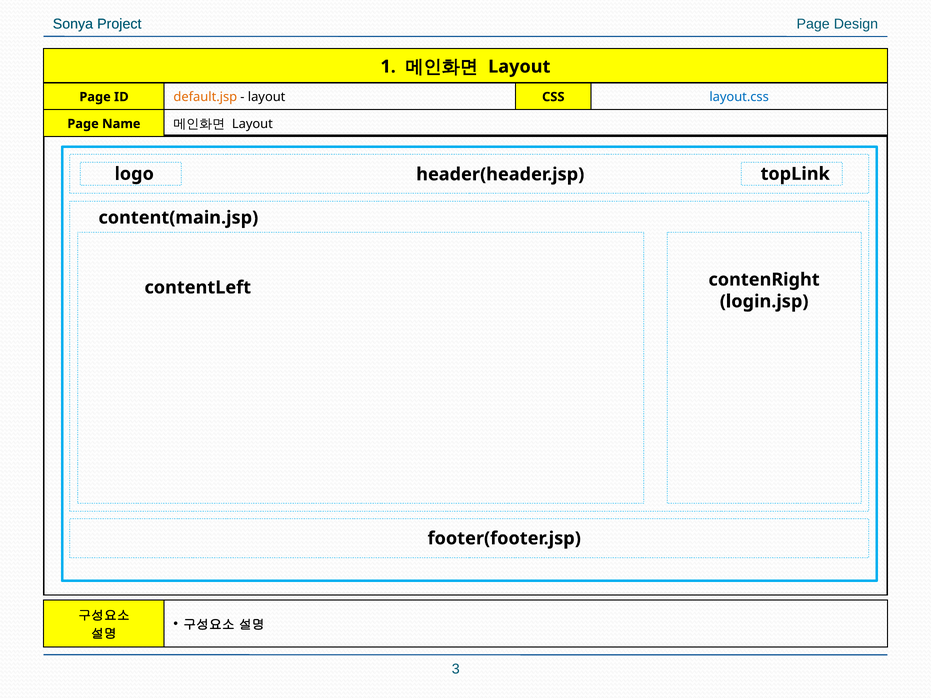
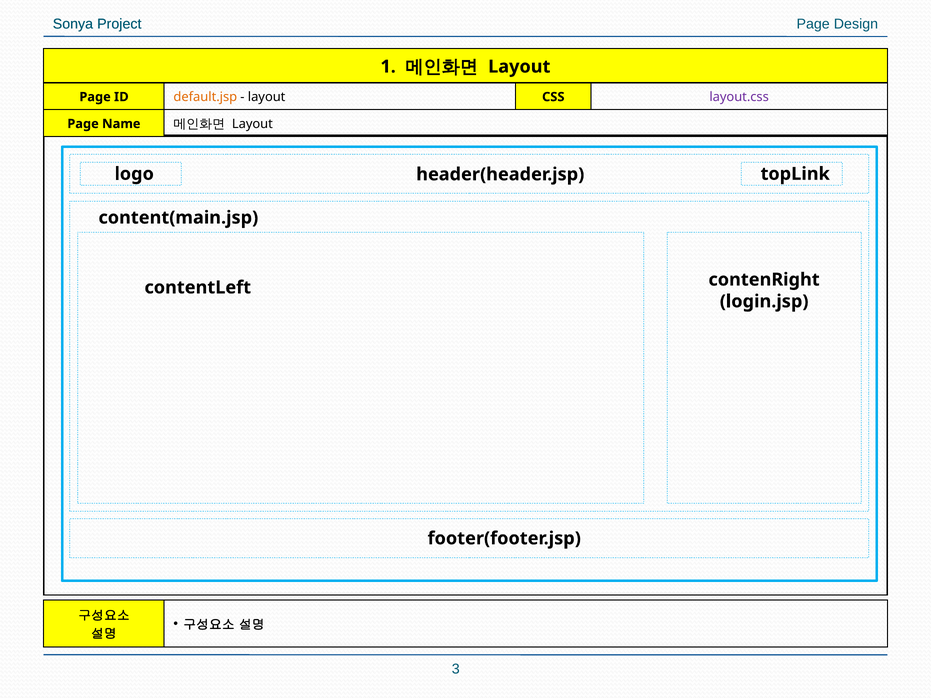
layout.css colour: blue -> purple
